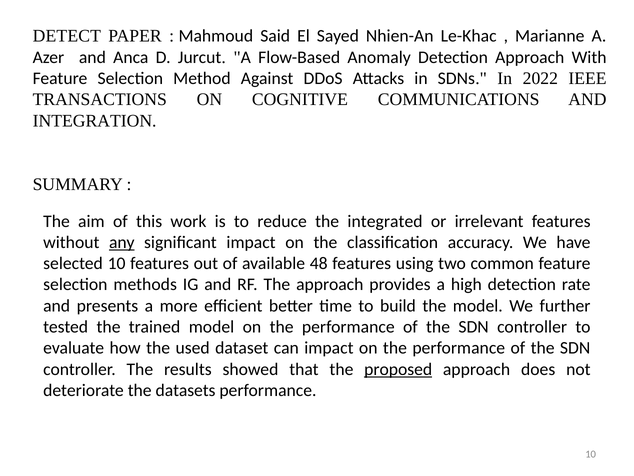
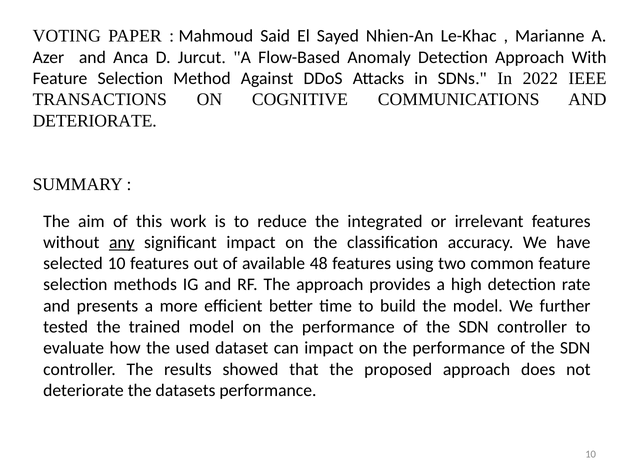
DETECT: DETECT -> VOTING
INTEGRATION at (95, 121): INTEGRATION -> DETERIORATE
proposed underline: present -> none
